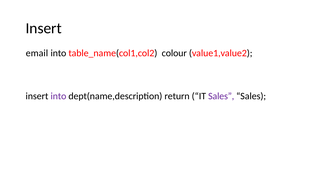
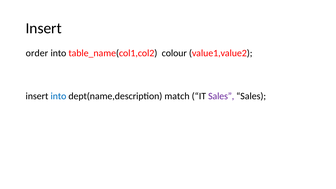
email: email -> order
into at (58, 96) colour: purple -> blue
return: return -> match
